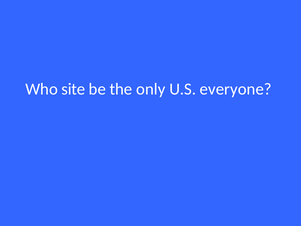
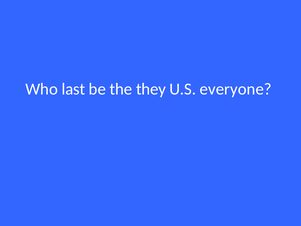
site: site -> last
only: only -> they
